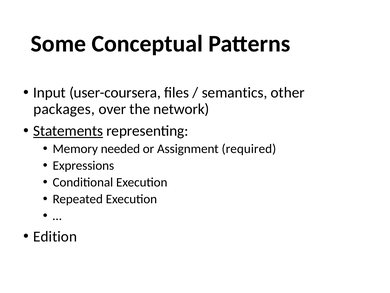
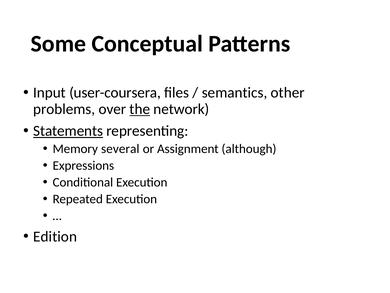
packages: packages -> problems
the underline: none -> present
needed: needed -> several
required: required -> although
